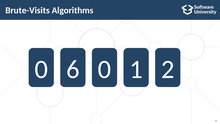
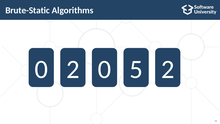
Brute-Visits: Brute-Visits -> Brute-Static
0 6: 6 -> 2
1: 1 -> 5
